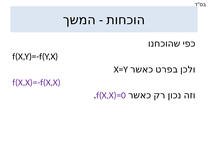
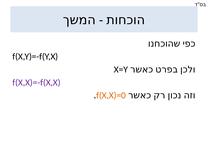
f(X,X)=0 colour: purple -> orange
